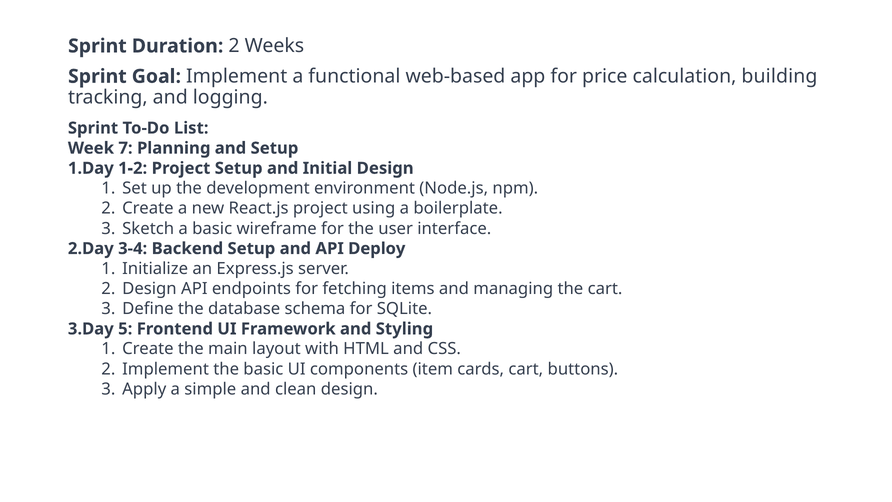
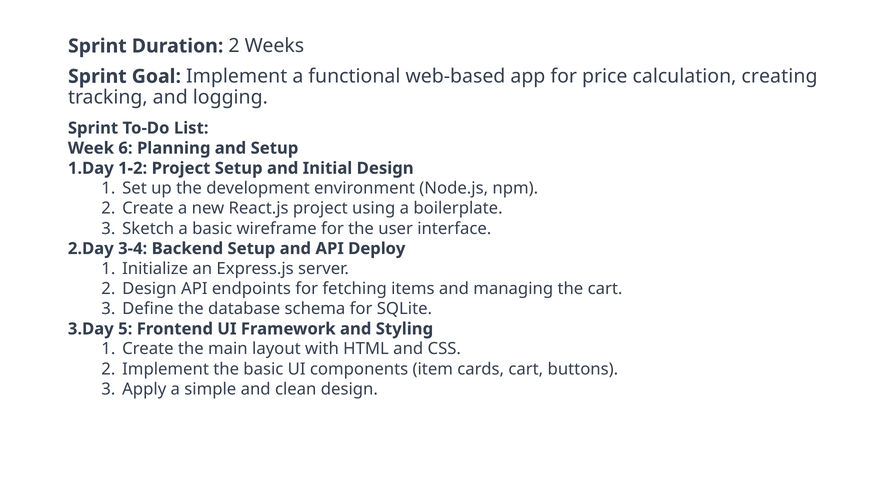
building: building -> creating
7: 7 -> 6
